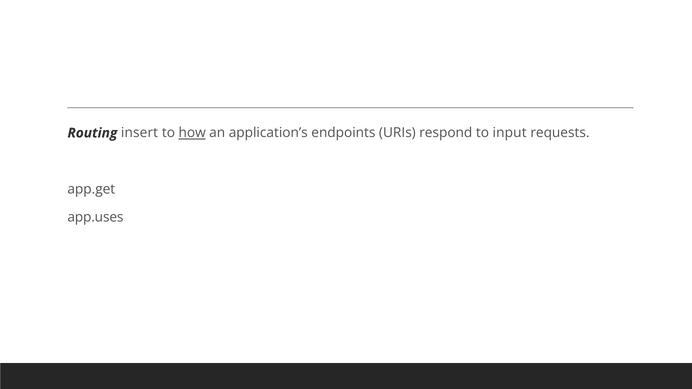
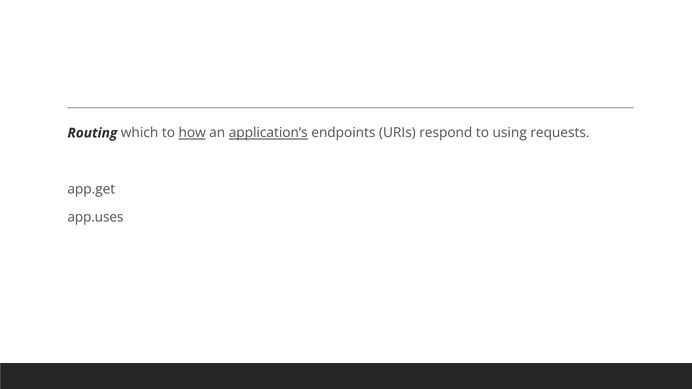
insert: insert -> which
application’s underline: none -> present
input: input -> using
